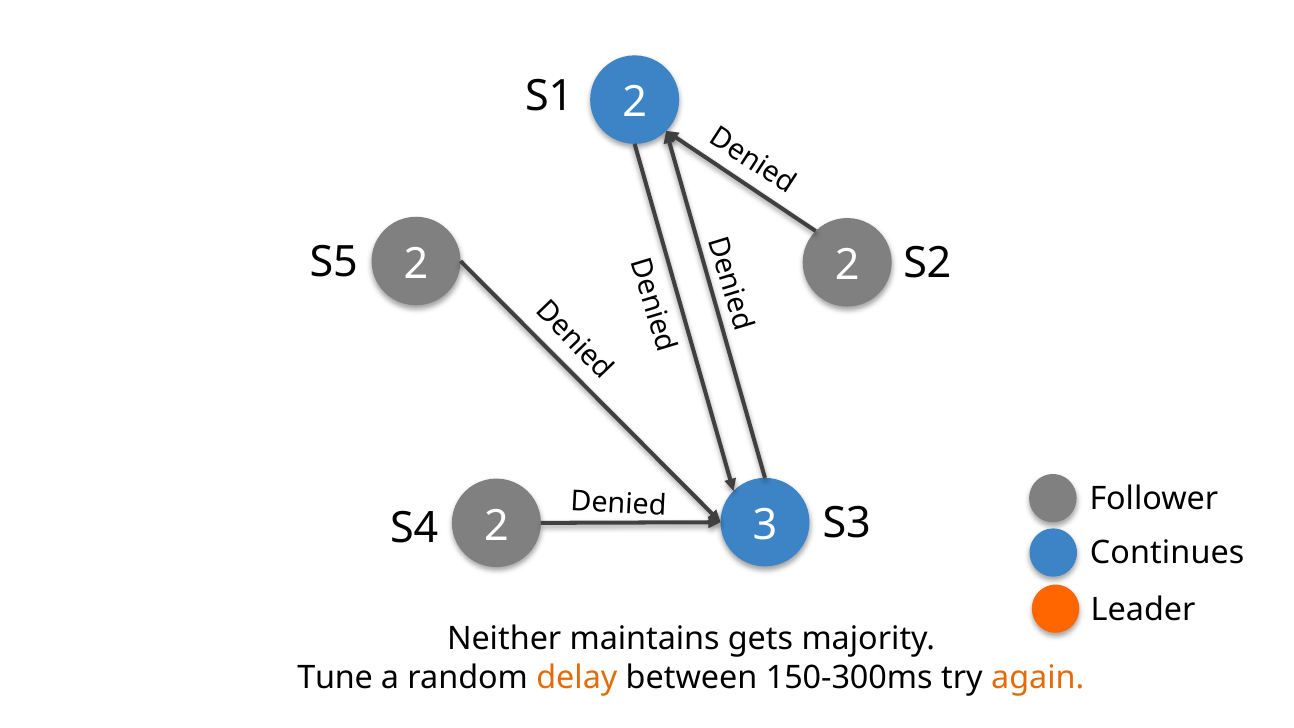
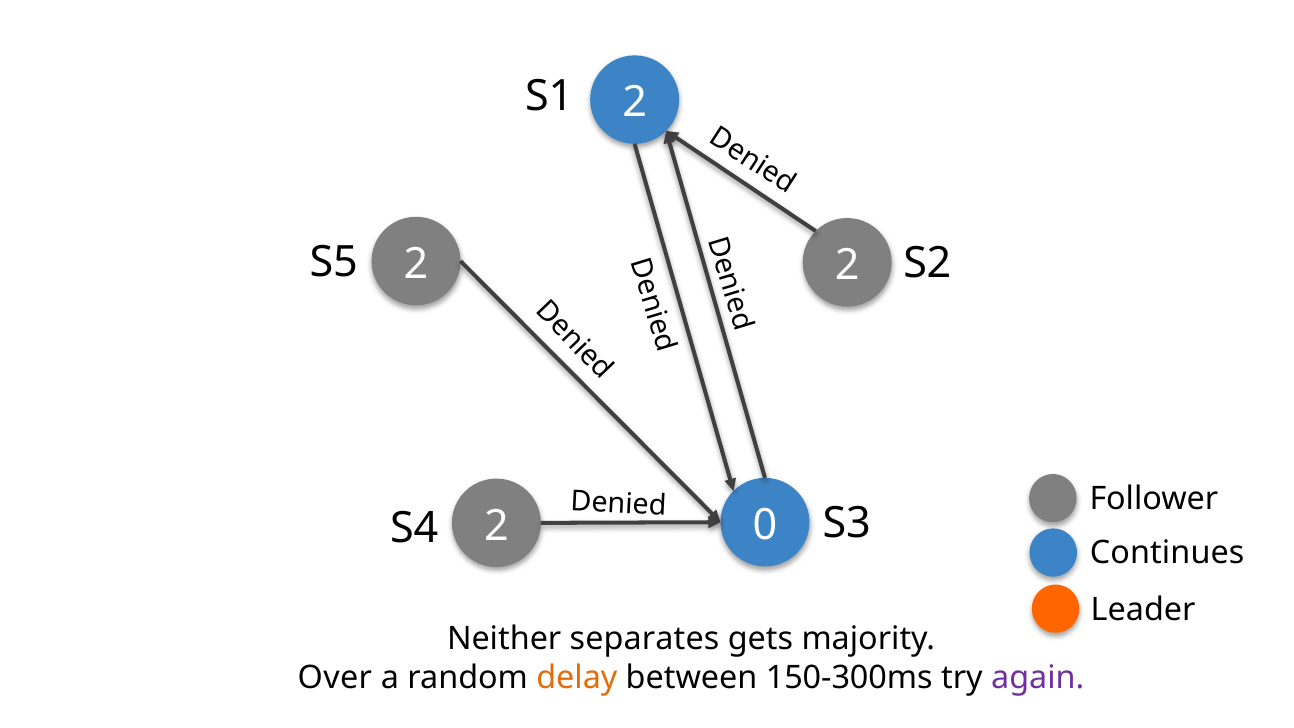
3: 3 -> 0
maintains: maintains -> separates
Tune: Tune -> Over
again colour: orange -> purple
